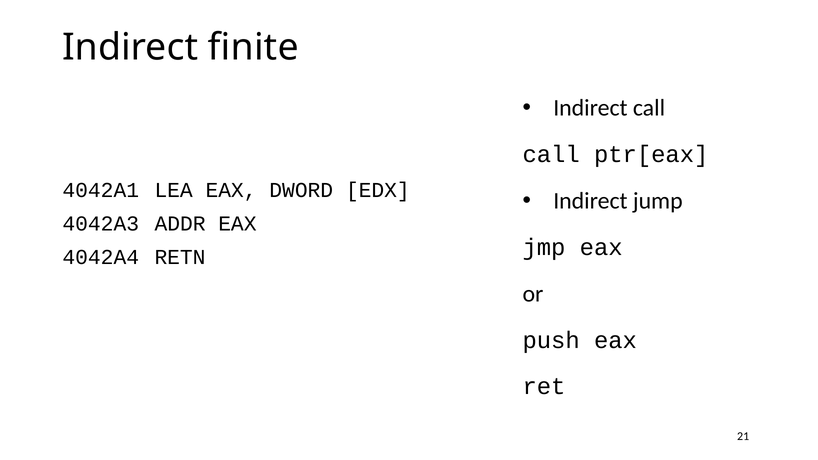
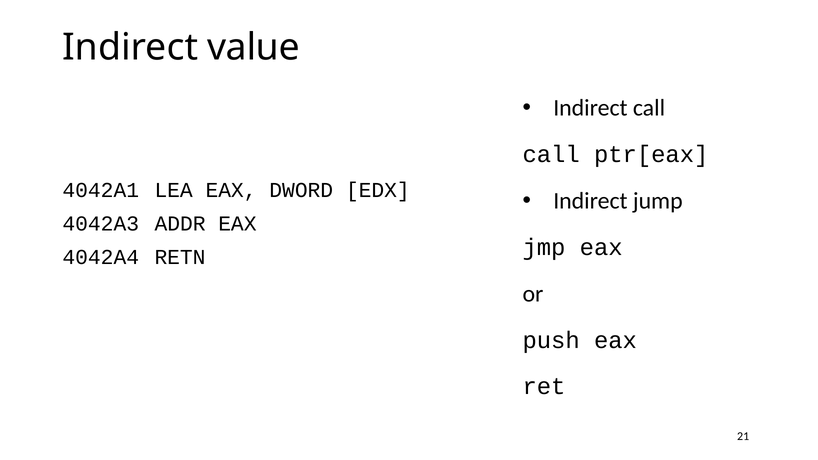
finite: finite -> value
